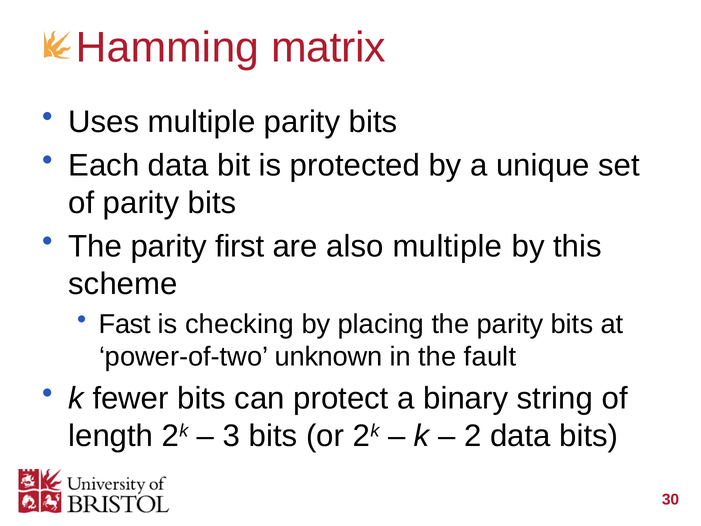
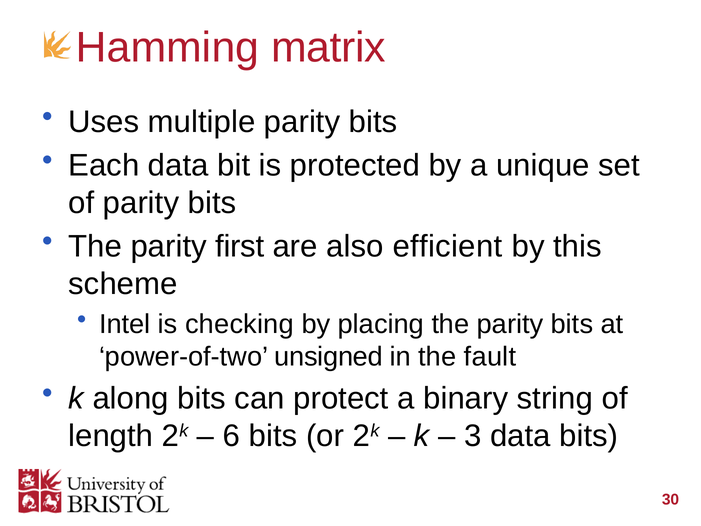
also multiple: multiple -> efficient
Fast: Fast -> Intel
unknown: unknown -> unsigned
fewer: fewer -> along
3: 3 -> 6
2: 2 -> 3
